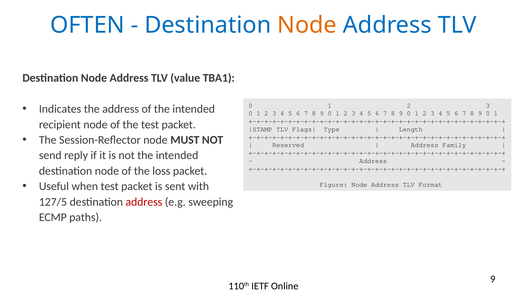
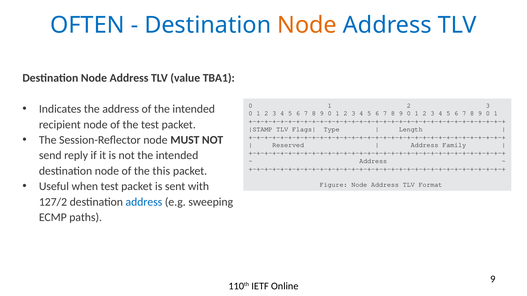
loss: loss -> this
127/5: 127/5 -> 127/2
address at (144, 202) colour: red -> blue
